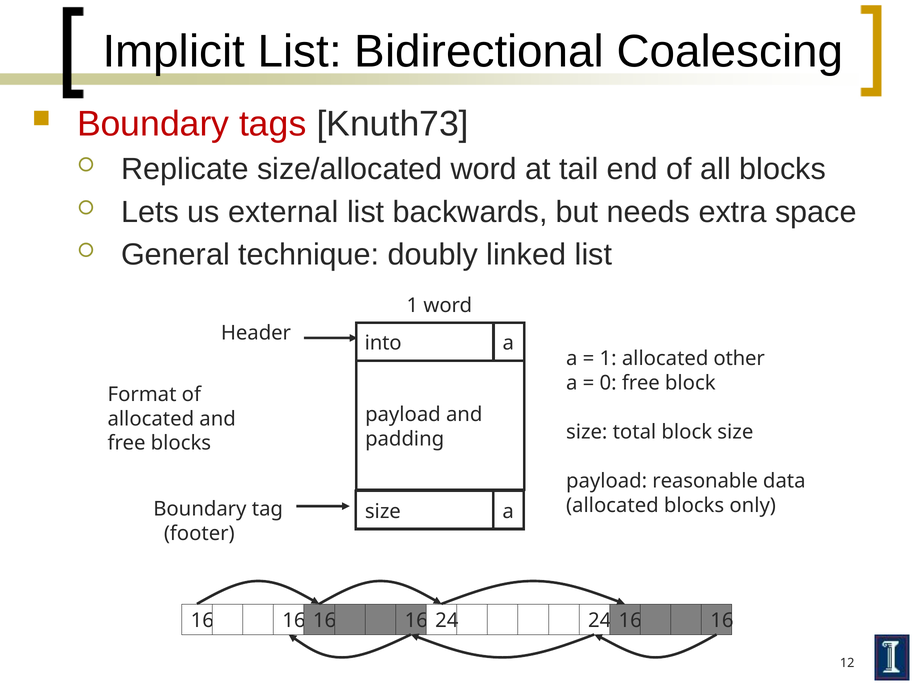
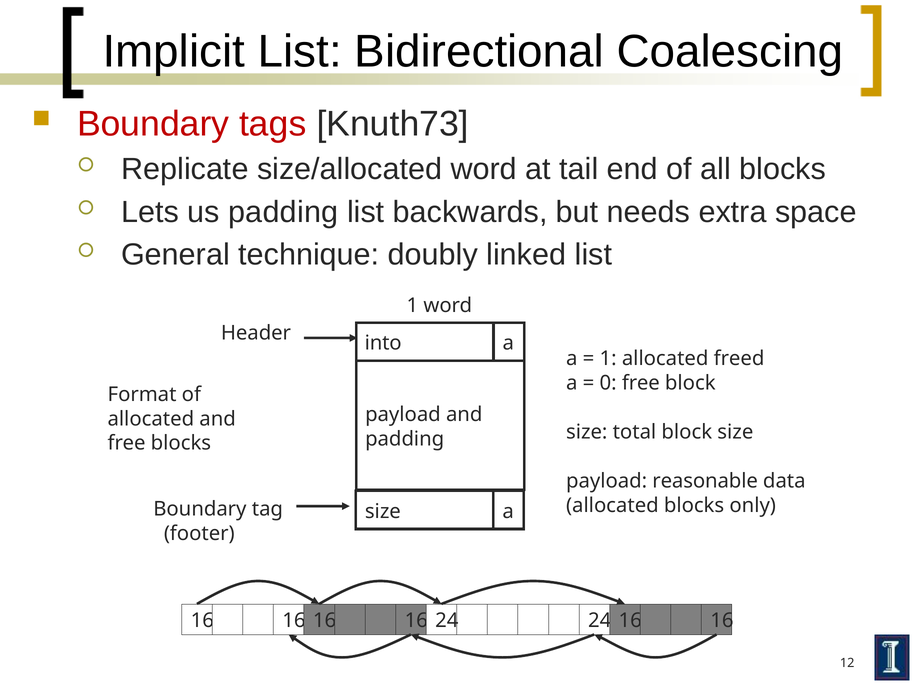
us external: external -> padding
other: other -> freed
